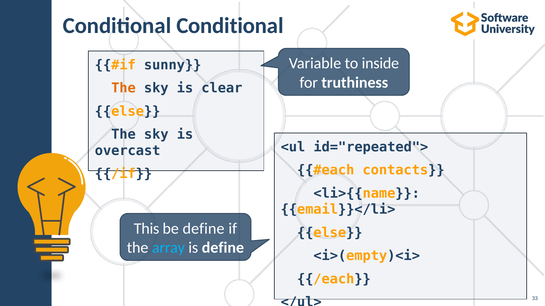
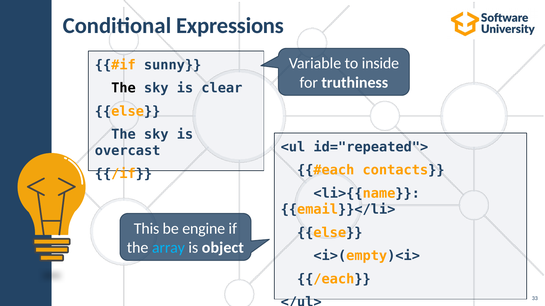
Conditional Conditional: Conditional -> Expressions
The at (123, 88) colour: orange -> black
be define: define -> engine
is define: define -> object
